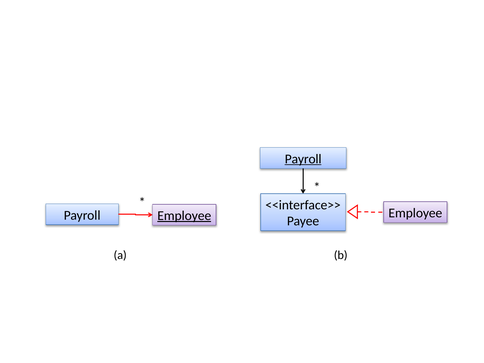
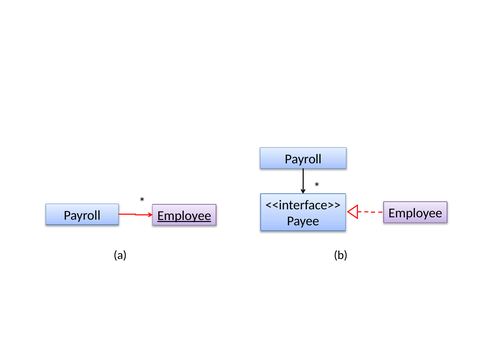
Payroll at (303, 159) underline: present -> none
